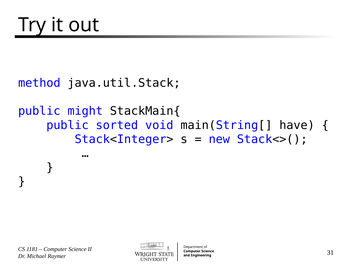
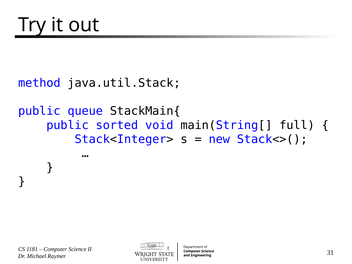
might: might -> queue
have: have -> full
